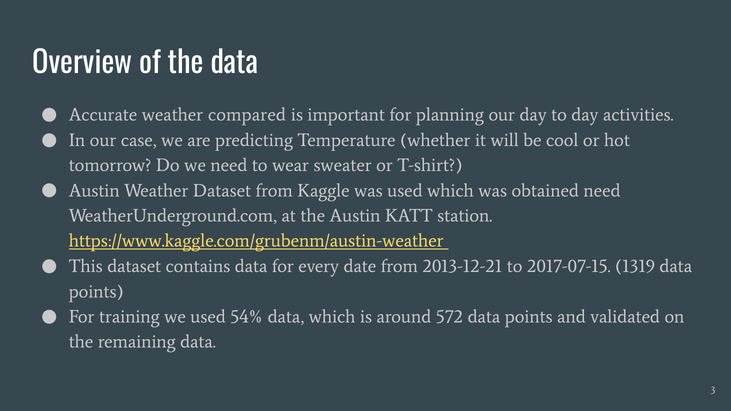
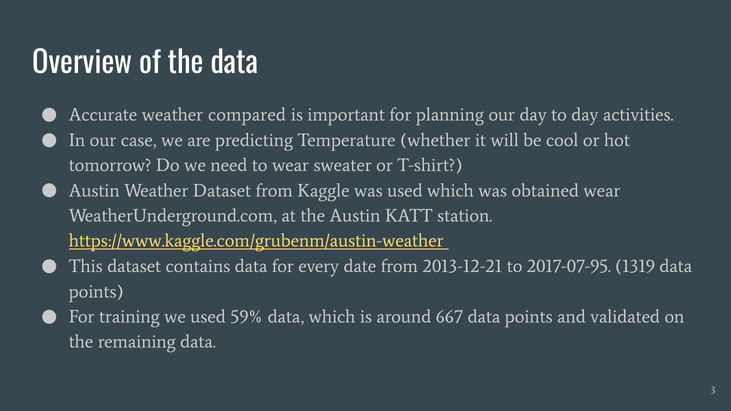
obtained need: need -> wear
2017-07-15: 2017-07-15 -> 2017-07-95
54%: 54% -> 59%
572: 572 -> 667
